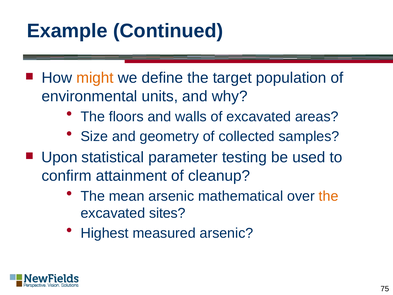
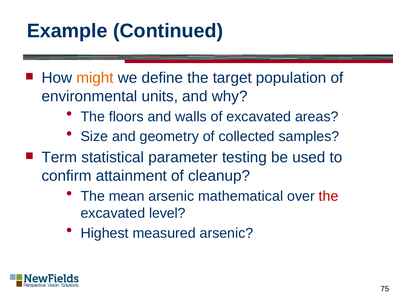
Upon: Upon -> Term
the at (329, 196) colour: orange -> red
sites: sites -> level
